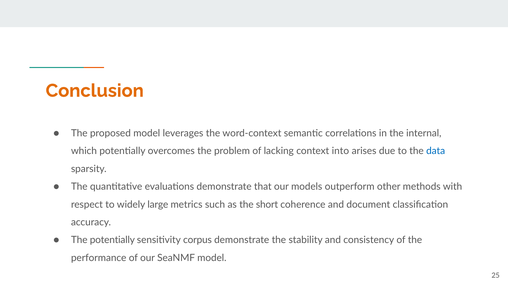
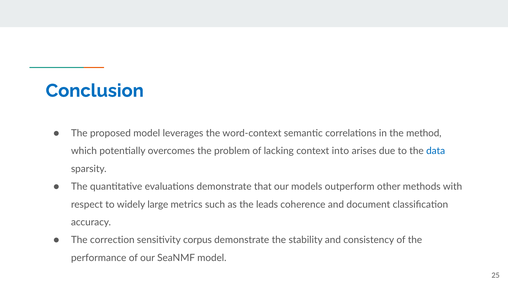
Conclusion colour: orange -> blue
internal: internal -> method
short: short -> leads
The potentially: potentially -> correction
